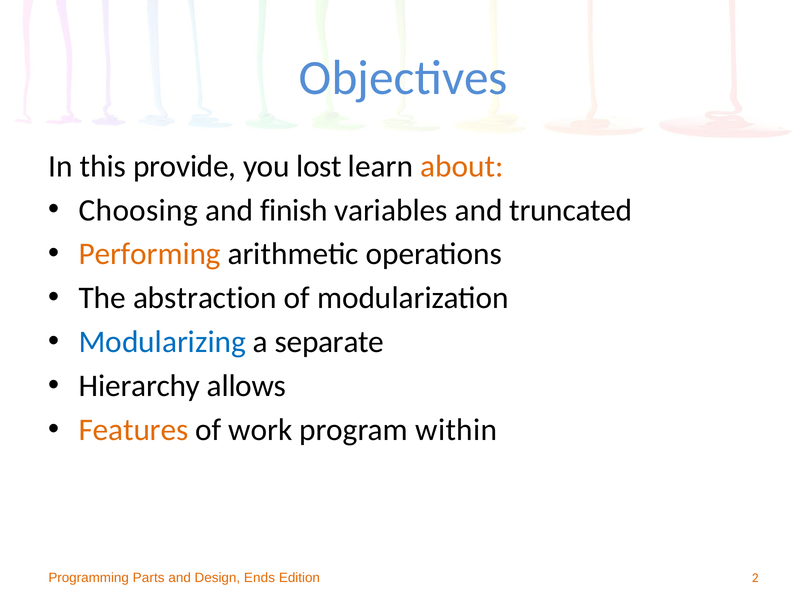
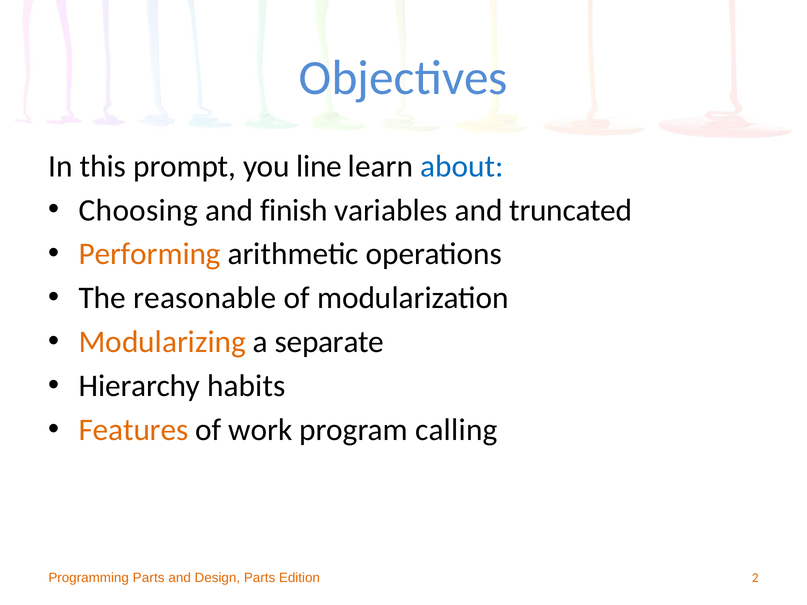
provide: provide -> prompt
lost: lost -> line
about colour: orange -> blue
abstraction: abstraction -> reasonable
Modularizing colour: blue -> orange
allows: allows -> habits
within: within -> calling
Design Ends: Ends -> Parts
